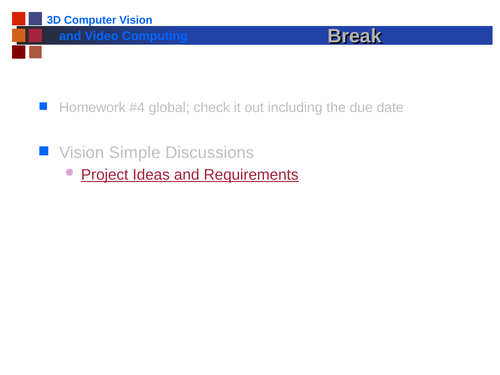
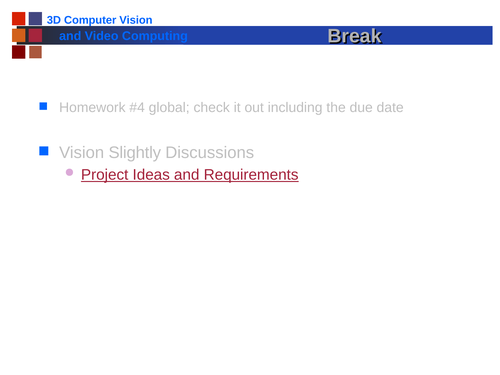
Simple: Simple -> Slightly
